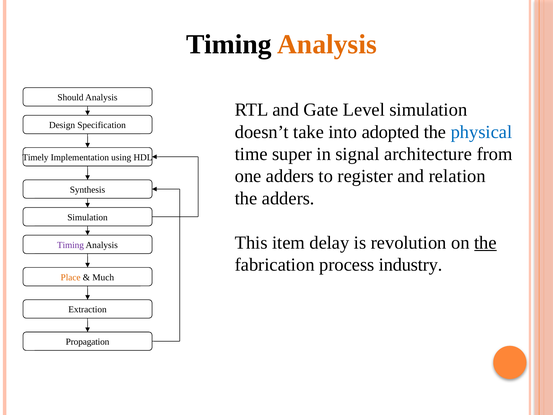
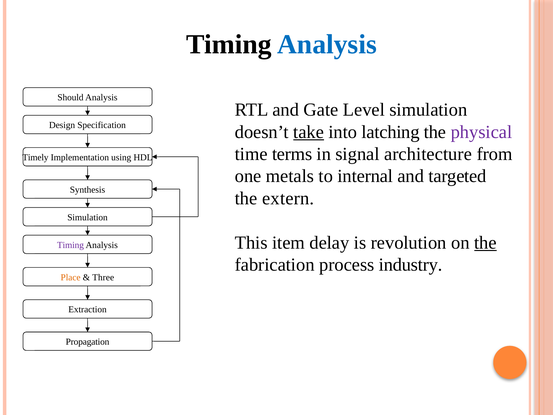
Analysis at (327, 44) colour: orange -> blue
take underline: none -> present
adopted: adopted -> latching
physical colour: blue -> purple
super: super -> terms
one adders: adders -> metals
register: register -> internal
relation: relation -> targeted
the adders: adders -> extern
Much: Much -> Three
